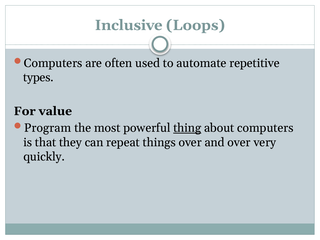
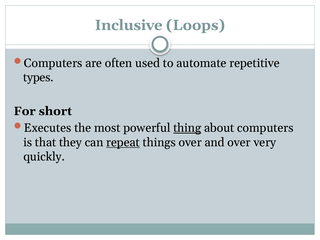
value: value -> short
Program: Program -> Executes
repeat underline: none -> present
